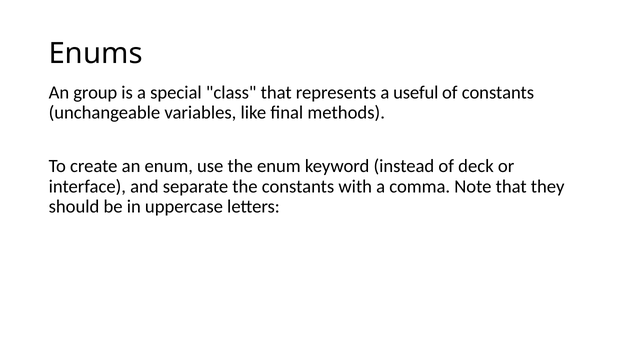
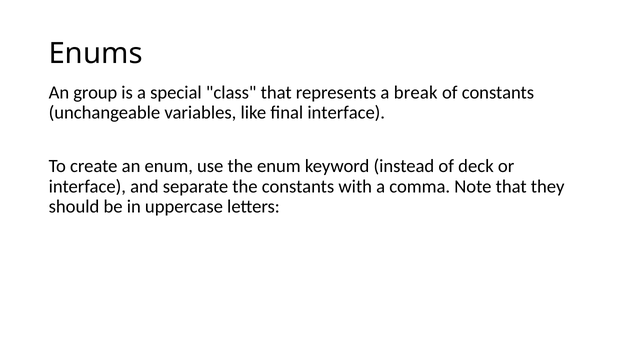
useful: useful -> break
final methods: methods -> interface
